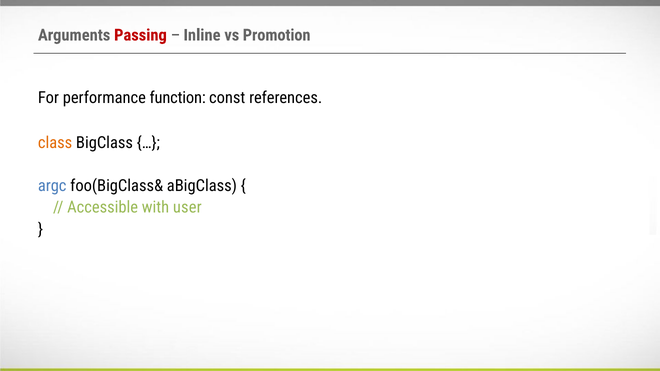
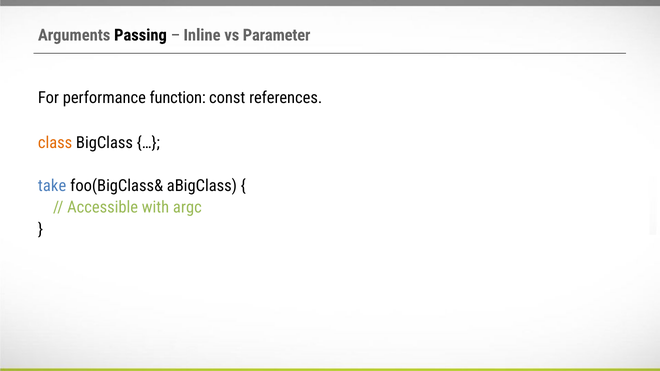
Passing colour: red -> black
Promotion: Promotion -> Parameter
argc: argc -> take
user: user -> argc
